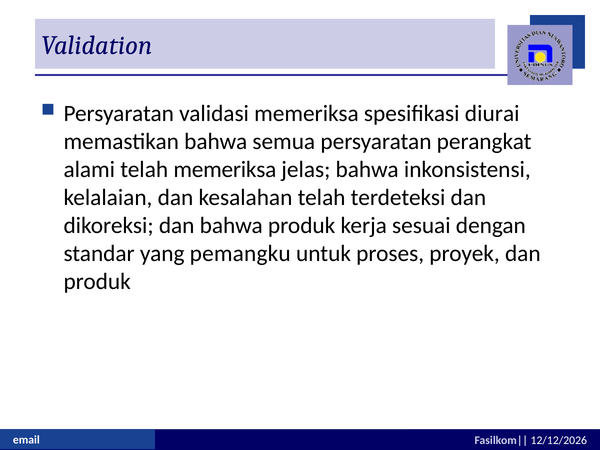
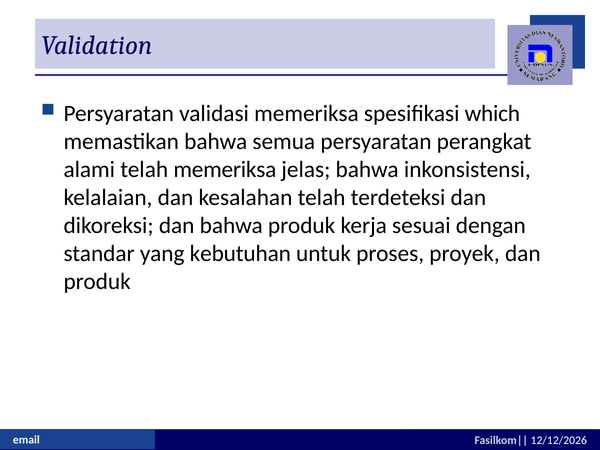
diurai: diurai -> which
pemangku: pemangku -> kebutuhan
